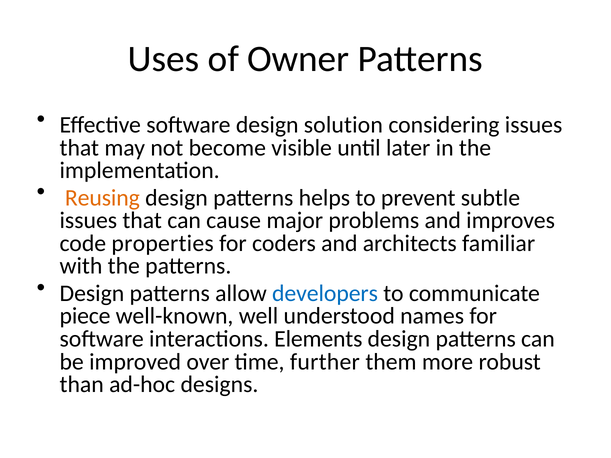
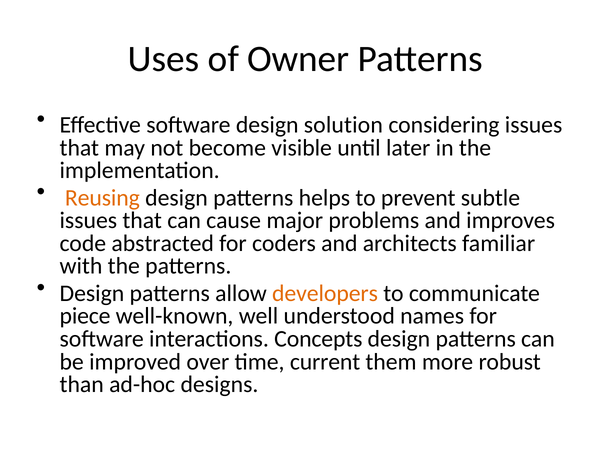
properties: properties -> abstracted
developers colour: blue -> orange
Elements: Elements -> Concepts
further: further -> current
